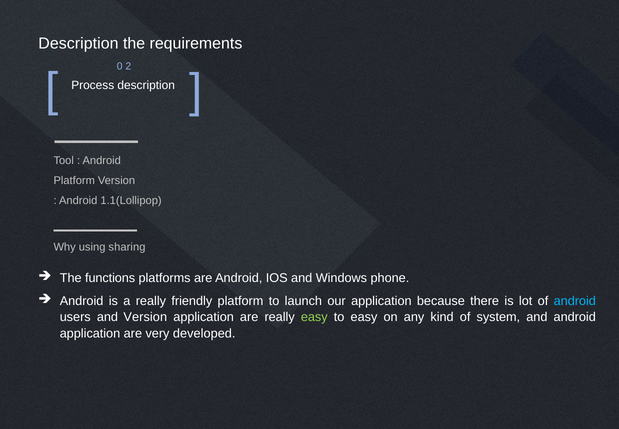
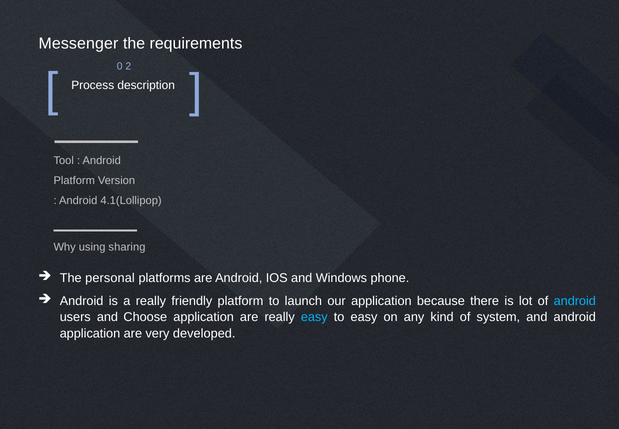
Description at (78, 43): Description -> Messenger
1.1(Lollipop: 1.1(Lollipop -> 4.1(Lollipop
functions: functions -> personal
and Version: Version -> Choose
easy at (314, 317) colour: light green -> light blue
